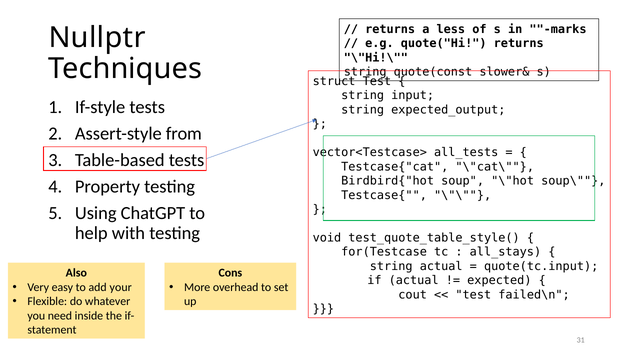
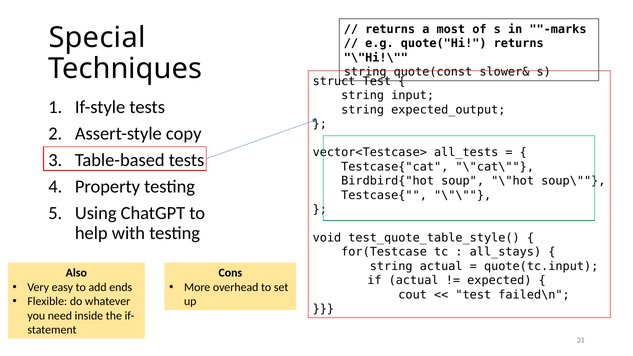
less: less -> most
Nullptr: Nullptr -> Special
from: from -> copy
your: your -> ends
